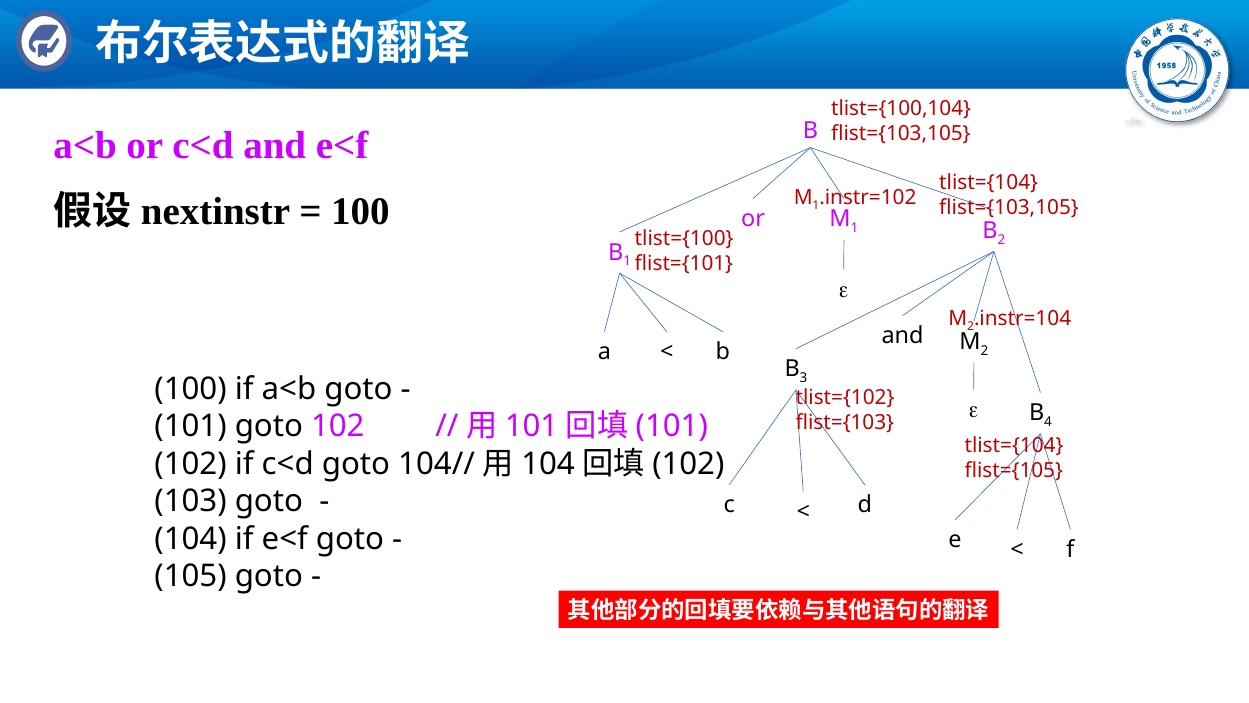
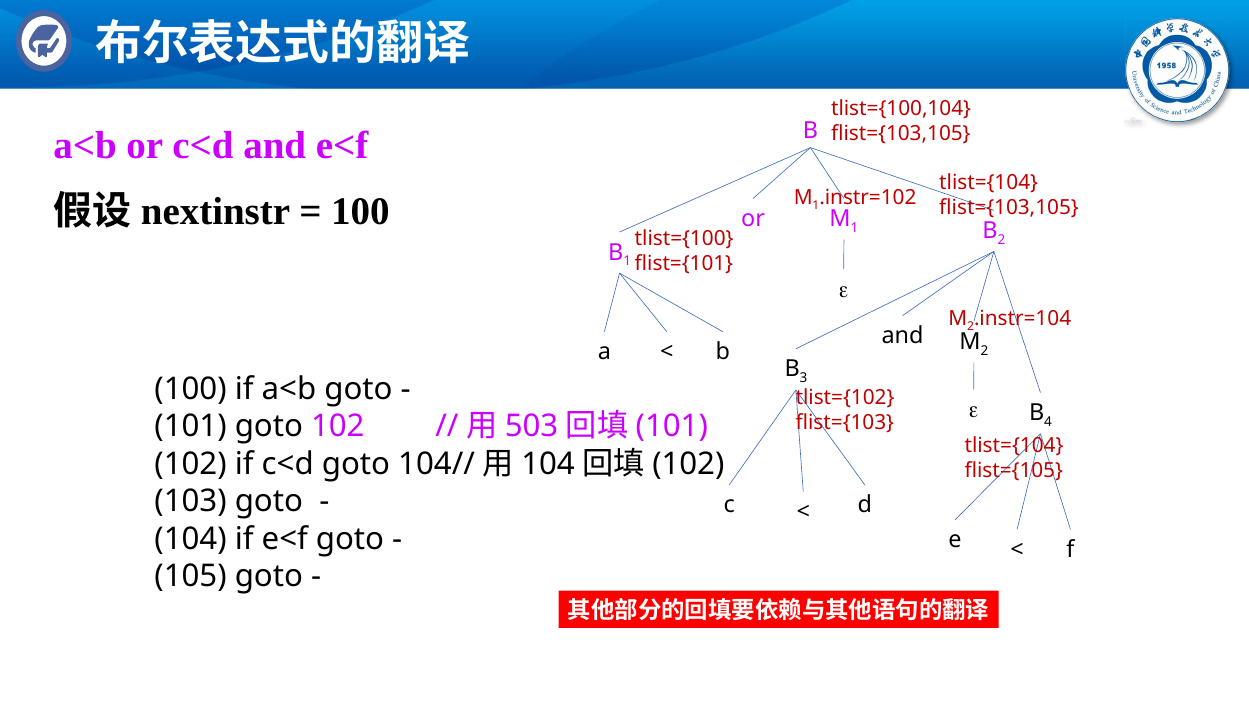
101 at (532, 426): 101 -> 503
